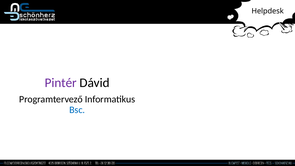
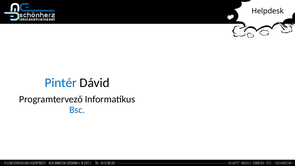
Pintér colour: purple -> blue
